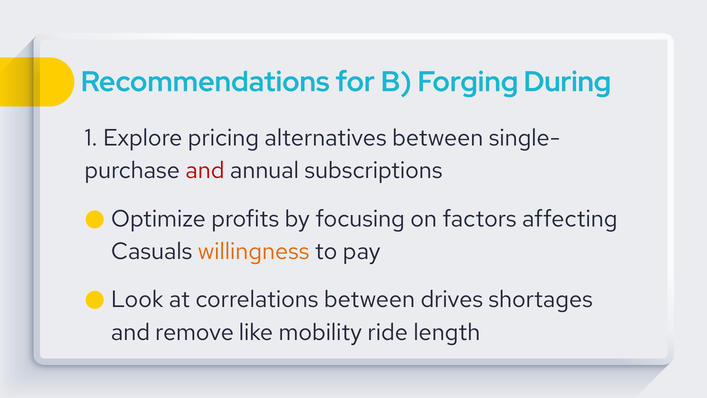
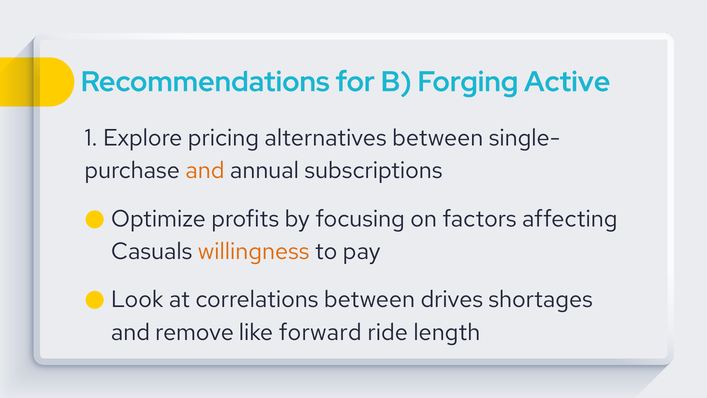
During: During -> Active
and at (205, 171) colour: red -> orange
mobility: mobility -> forward
